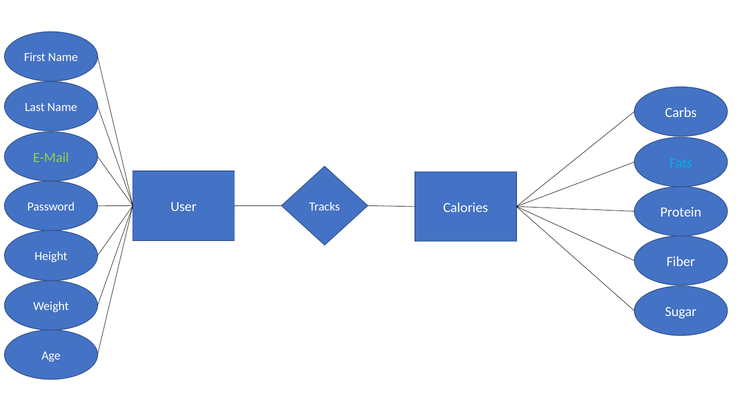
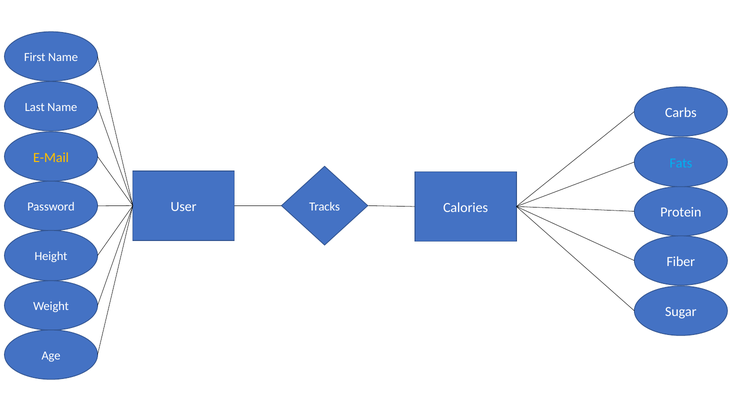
E-Mail colour: light green -> yellow
